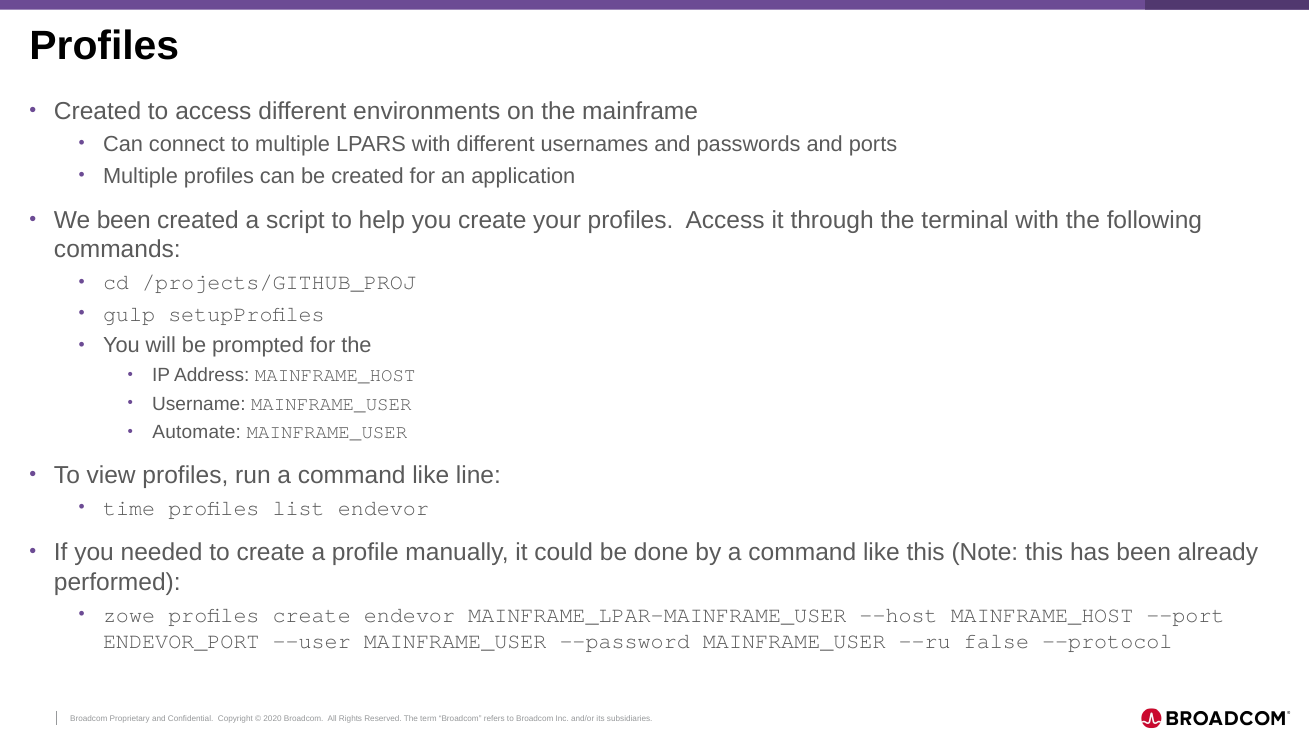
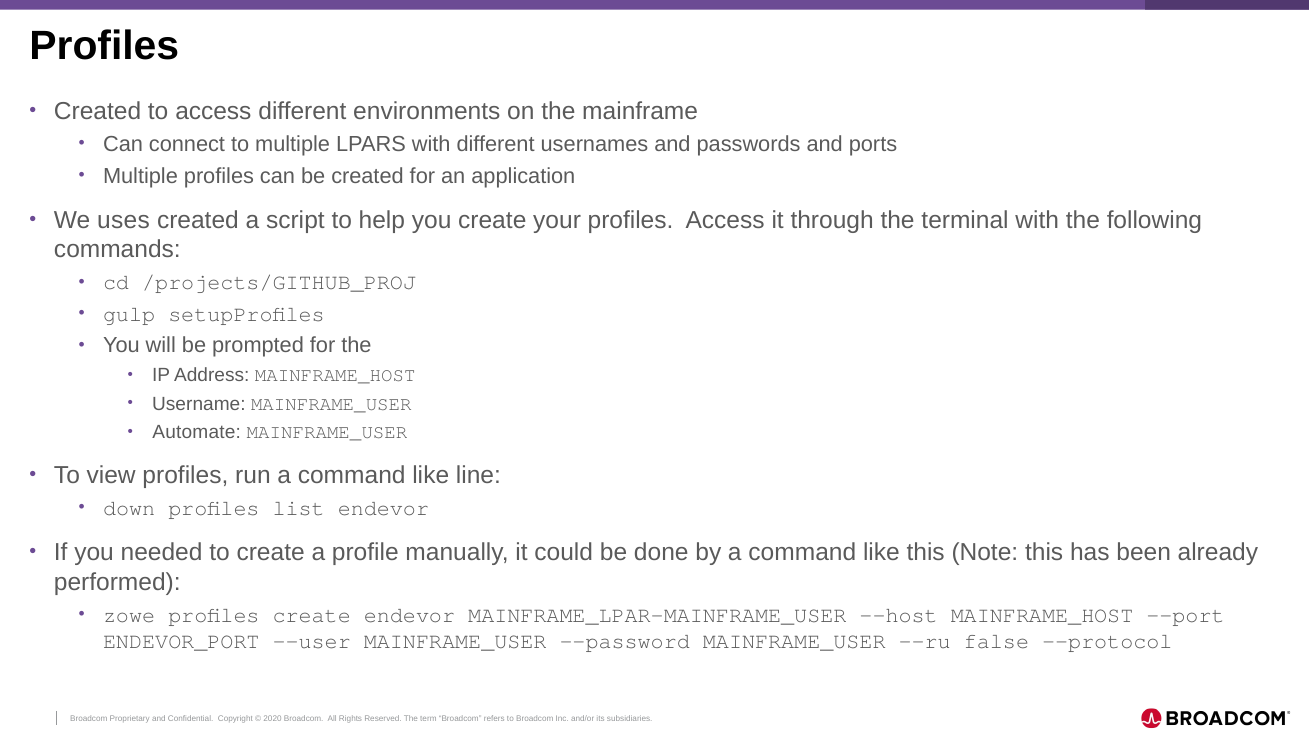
We been: been -> uses
time: time -> down
